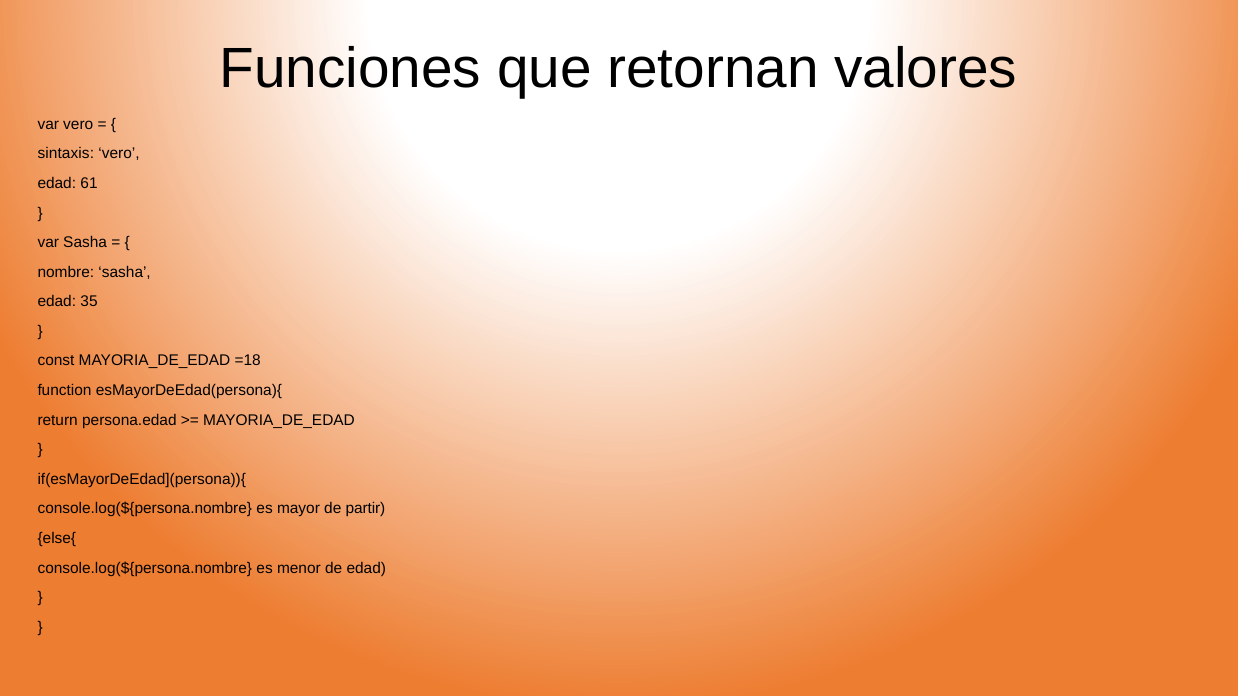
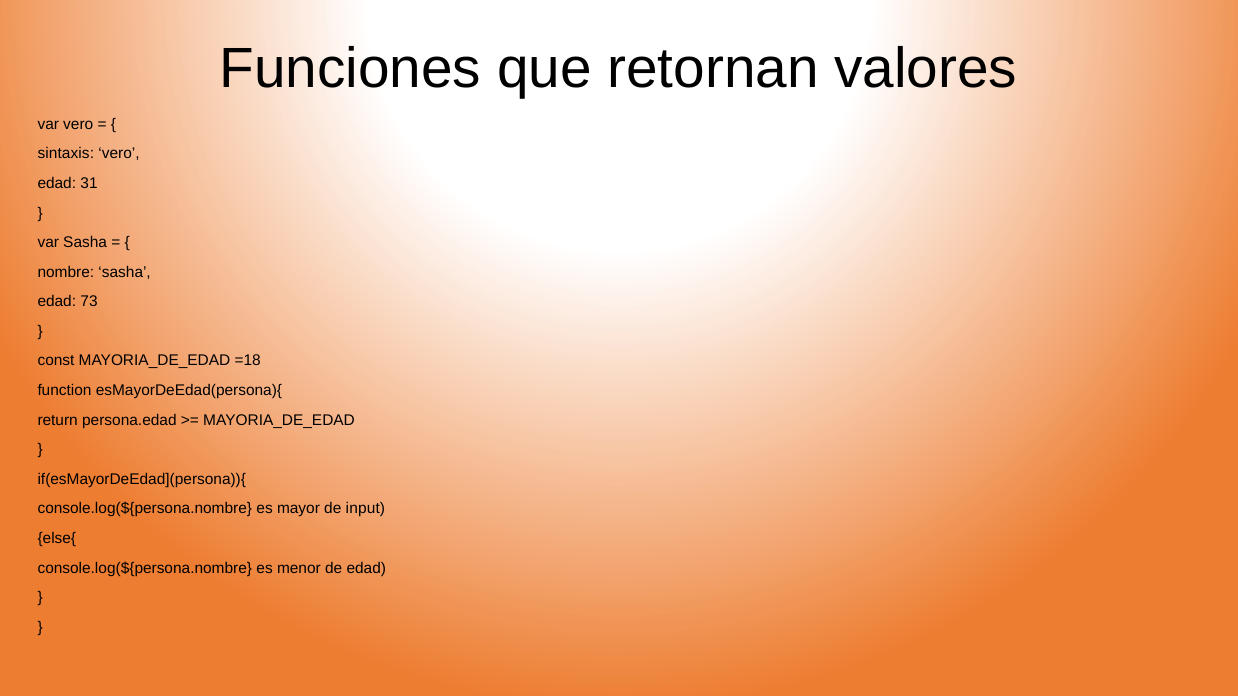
61: 61 -> 31
35: 35 -> 73
partir: partir -> input
